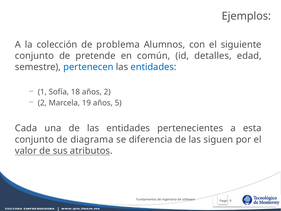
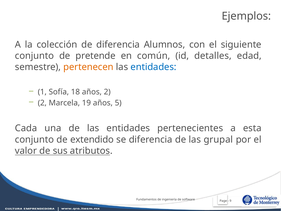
de problema: problema -> diferencia
pertenecen colour: blue -> orange
diagrama: diagrama -> extendido
siguen: siguen -> grupal
